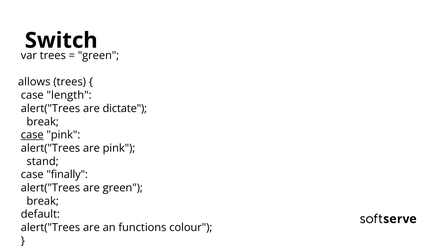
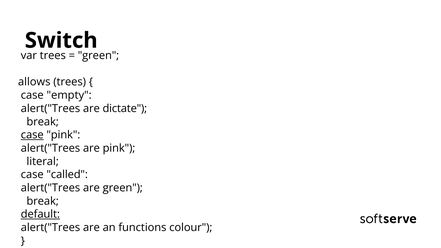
length: length -> empty
stand: stand -> literal
finally: finally -> called
default underline: none -> present
